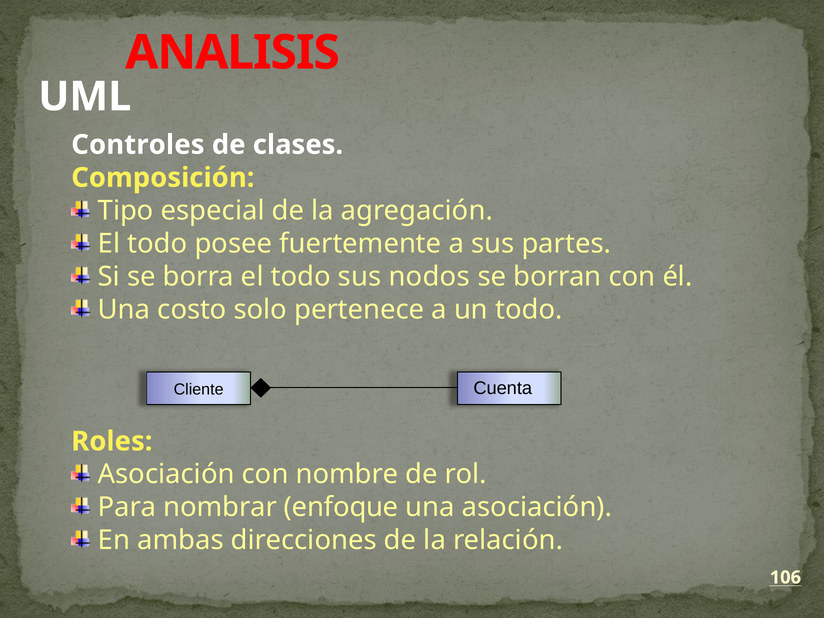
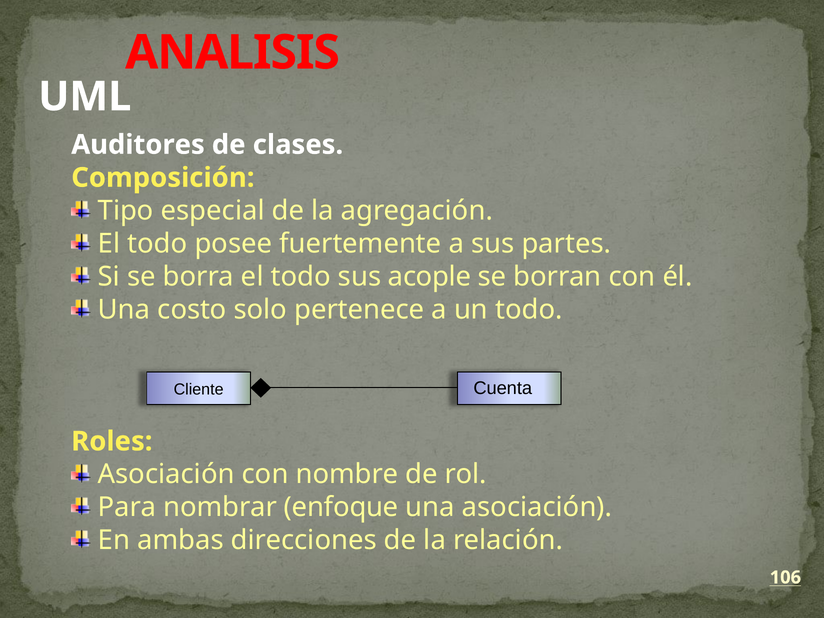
Controles: Controles -> Auditores
nodos: nodos -> acople
